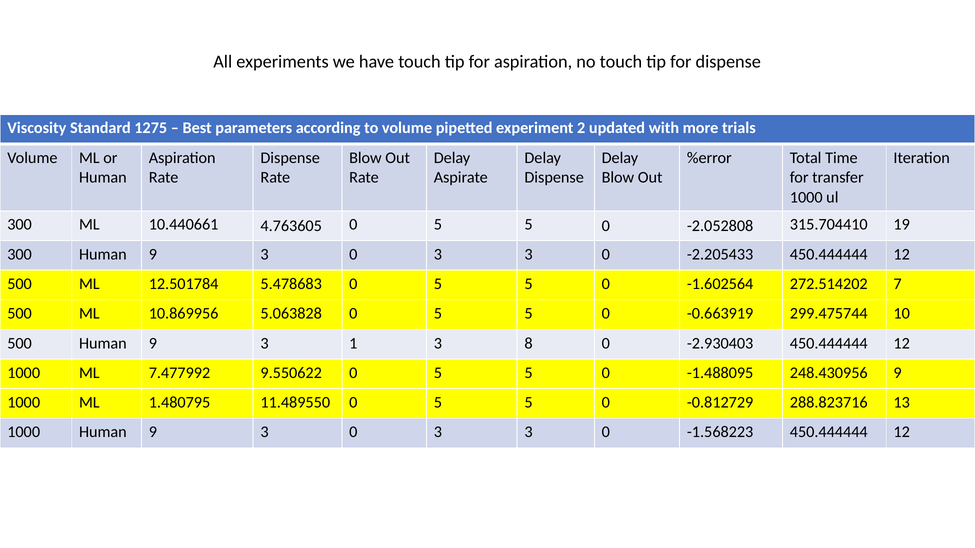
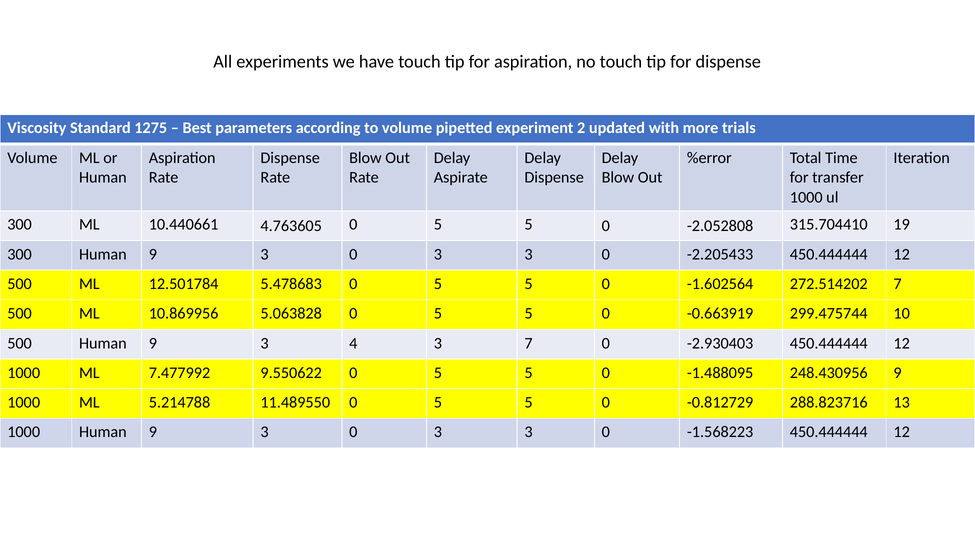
1: 1 -> 4
3 8: 8 -> 7
1.480795: 1.480795 -> 5.214788
